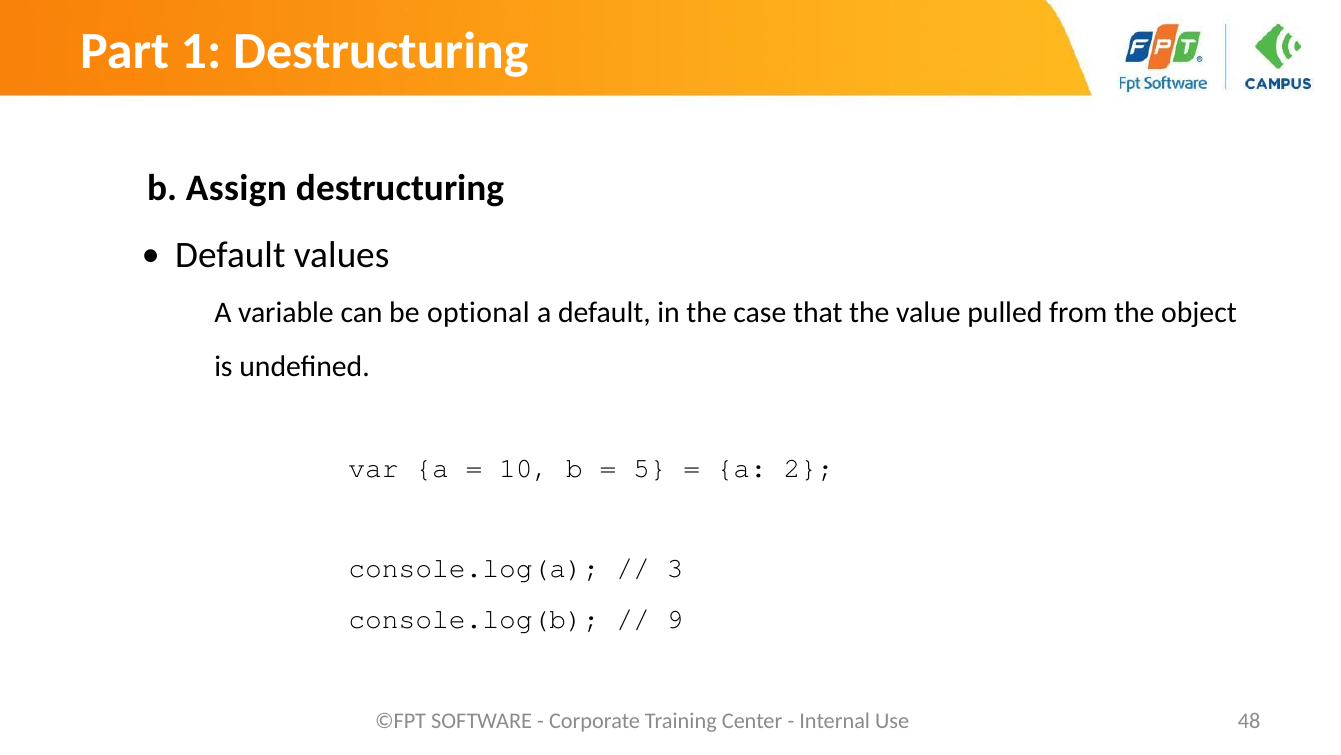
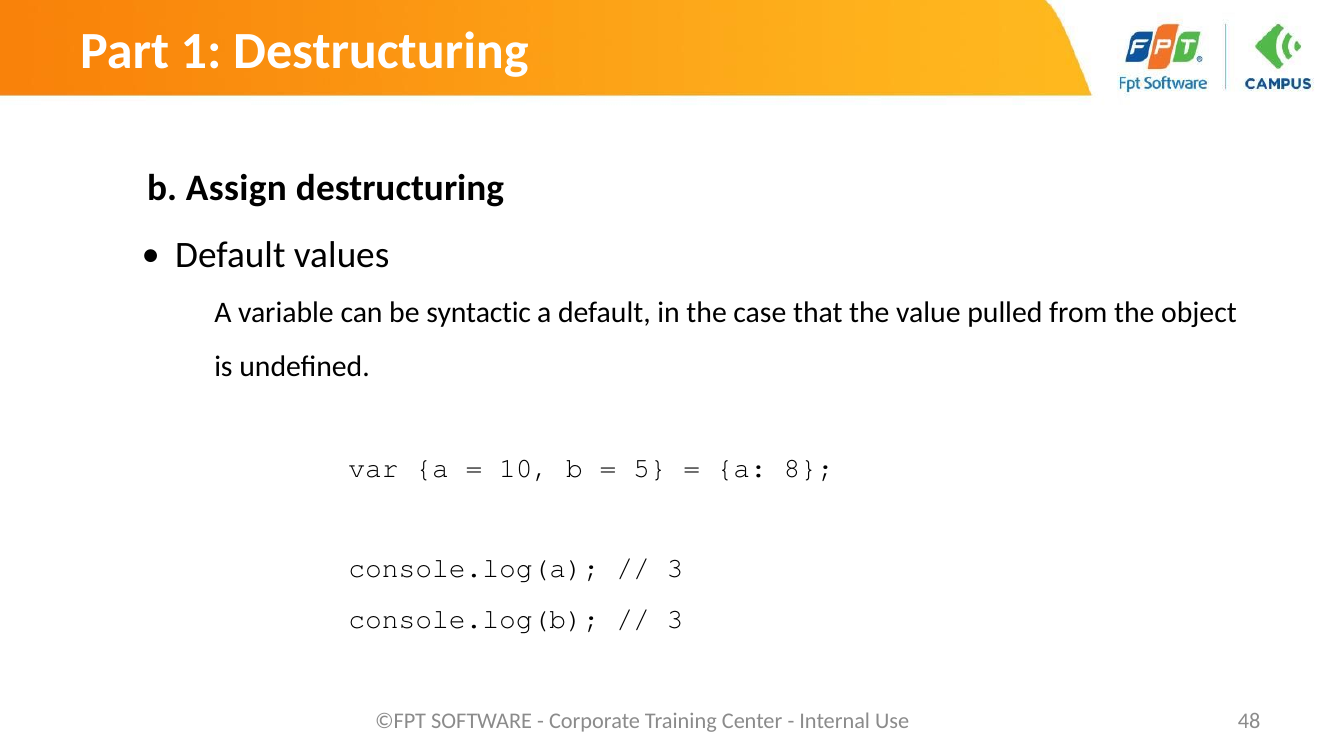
optional: optional -> syntactic
2: 2 -> 8
9 at (675, 618): 9 -> 3
